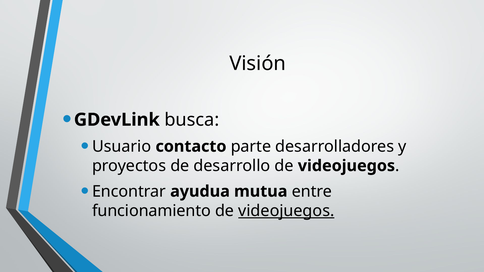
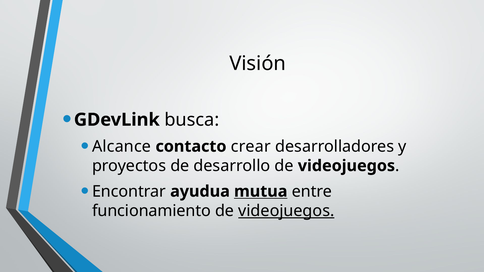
Usuario: Usuario -> Alcance
parte: parte -> crear
mutua underline: none -> present
